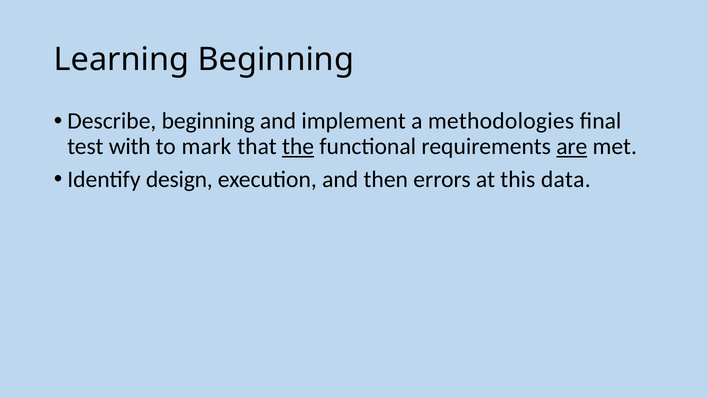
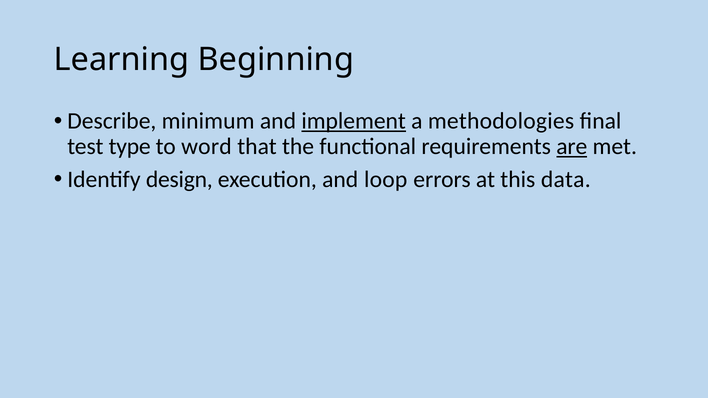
Describe beginning: beginning -> minimum
implement underline: none -> present
with: with -> type
mark: mark -> word
the underline: present -> none
then: then -> loop
